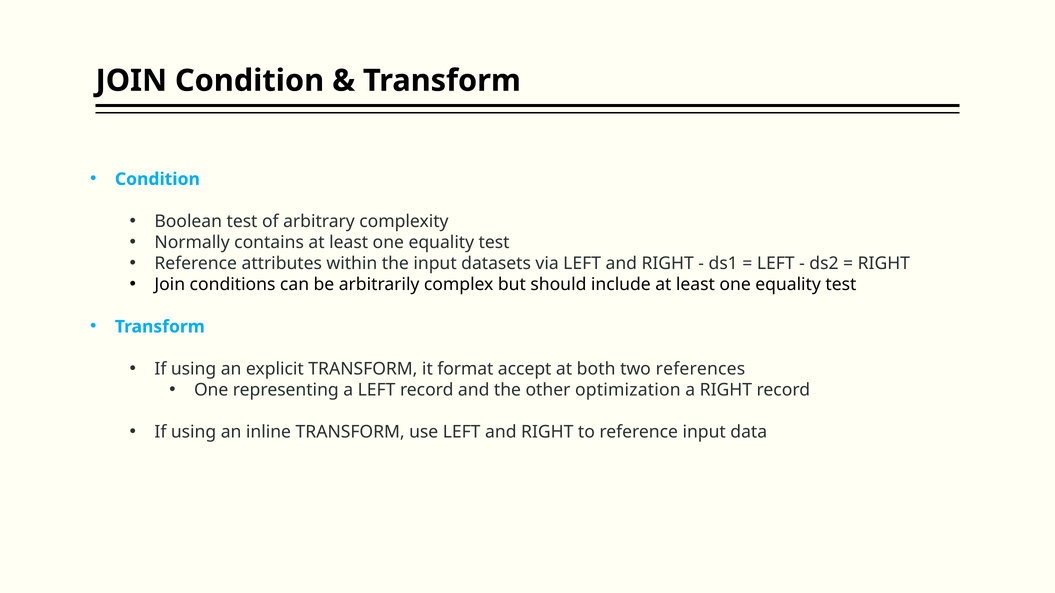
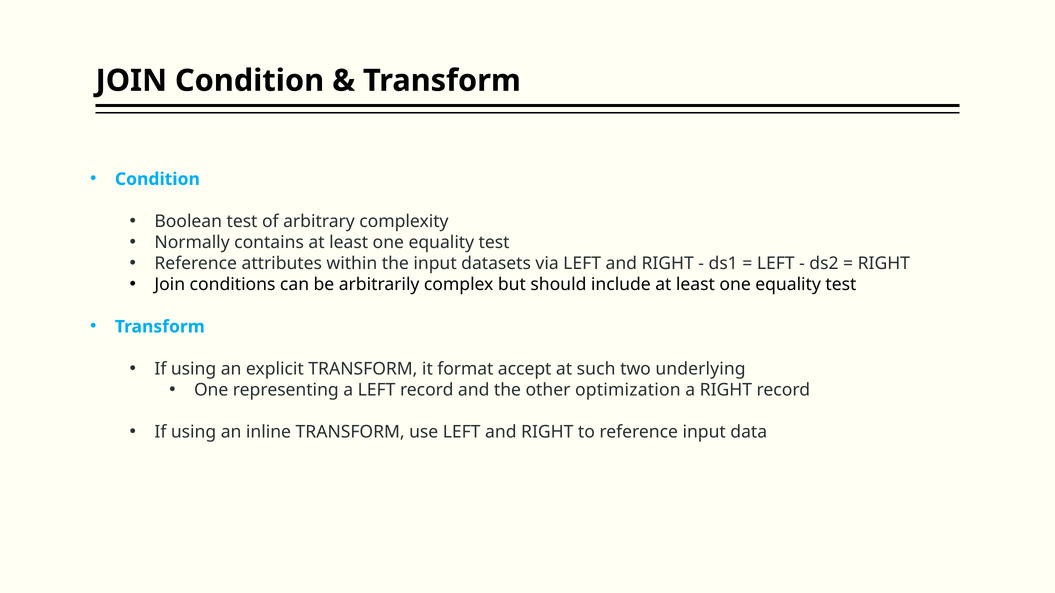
both: both -> such
references: references -> underlying
